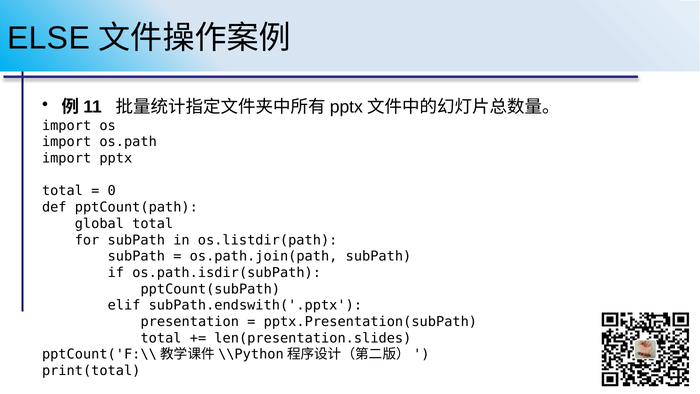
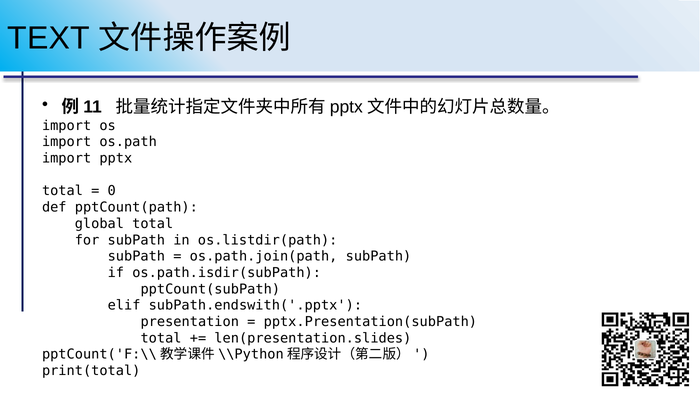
ELSE: ELSE -> TEXT
